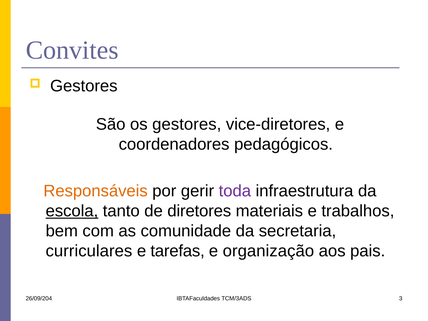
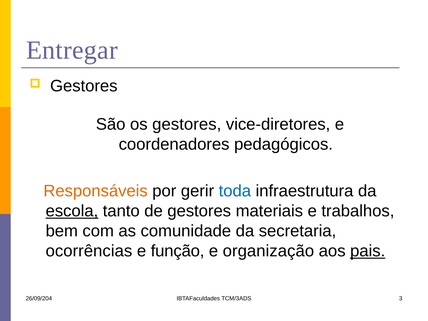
Convites: Convites -> Entregar
toda colour: purple -> blue
de diretores: diretores -> gestores
curriculares: curriculares -> ocorrências
tarefas: tarefas -> função
pais underline: none -> present
